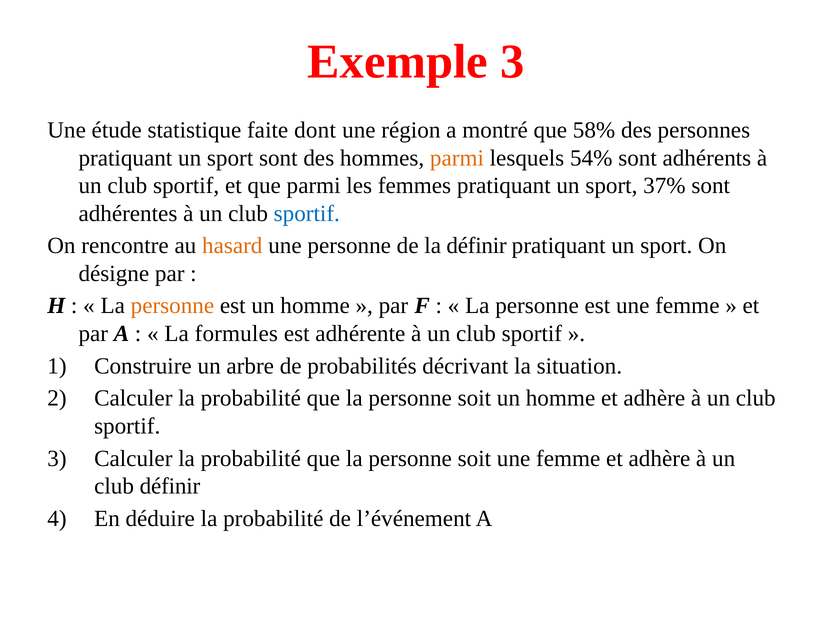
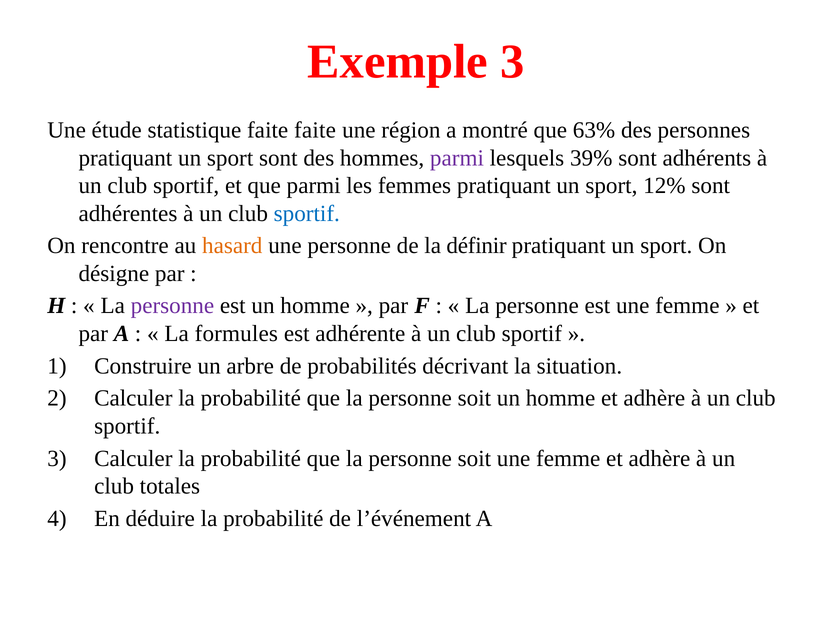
faite dont: dont -> faite
58%: 58% -> 63%
parmi at (457, 158) colour: orange -> purple
54%: 54% -> 39%
37%: 37% -> 12%
personne at (172, 306) colour: orange -> purple
club définir: définir -> totales
